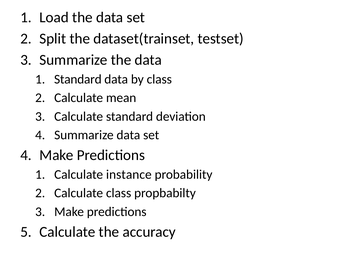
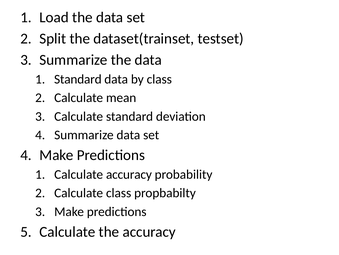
Calculate instance: instance -> accuracy
